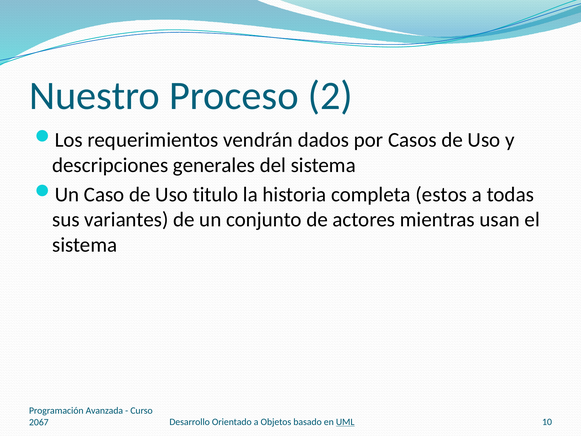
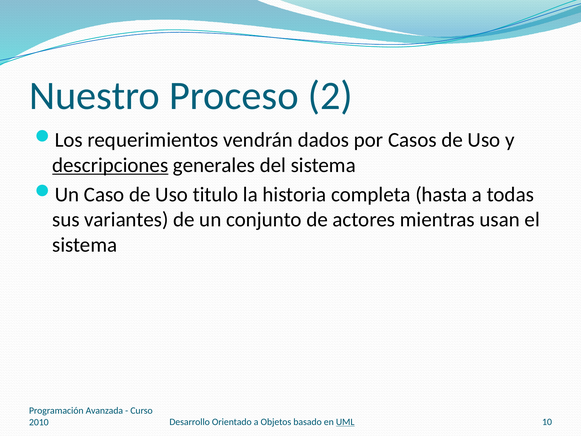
descripciones underline: none -> present
estos: estos -> hasta
2067: 2067 -> 2010
